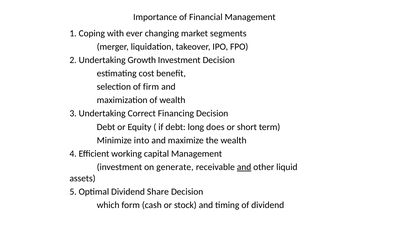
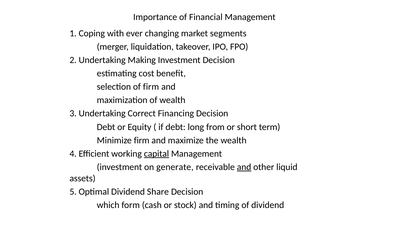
Growth: Growth -> Making
does: does -> from
Minimize into: into -> firm
capital underline: none -> present
